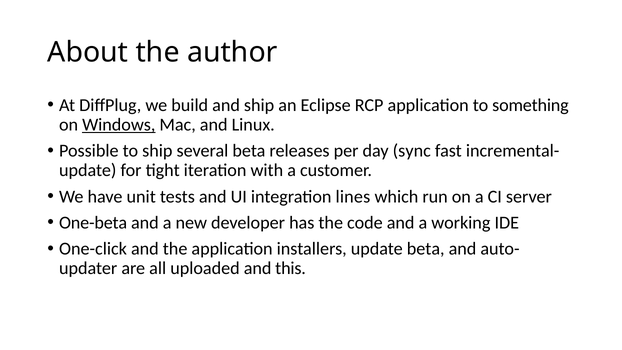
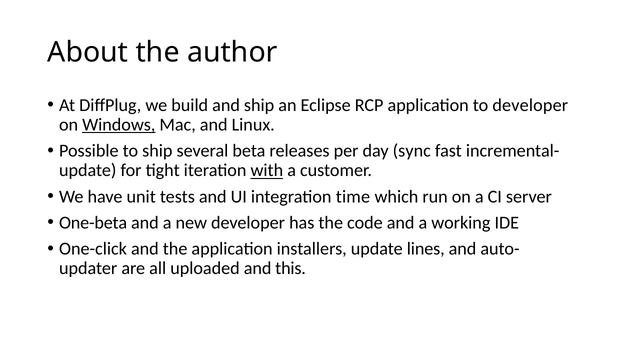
to something: something -> developer
with underline: none -> present
lines: lines -> time
update beta: beta -> lines
